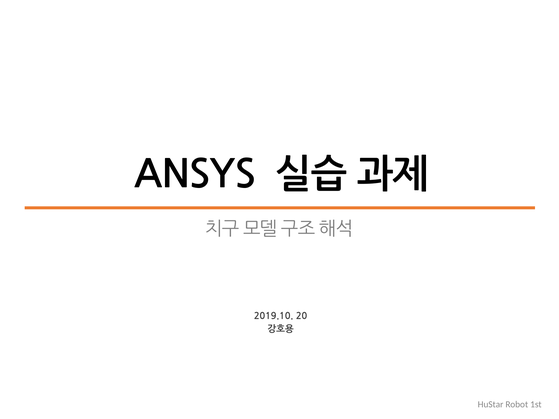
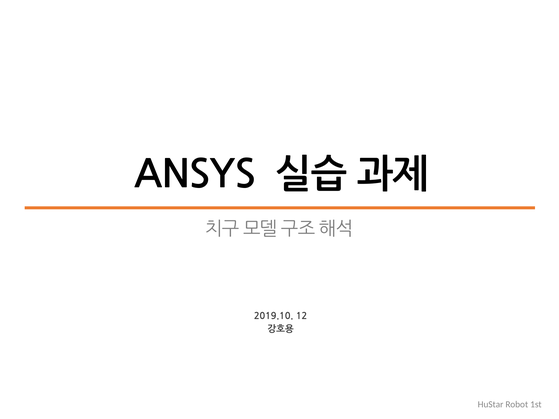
20: 20 -> 12
